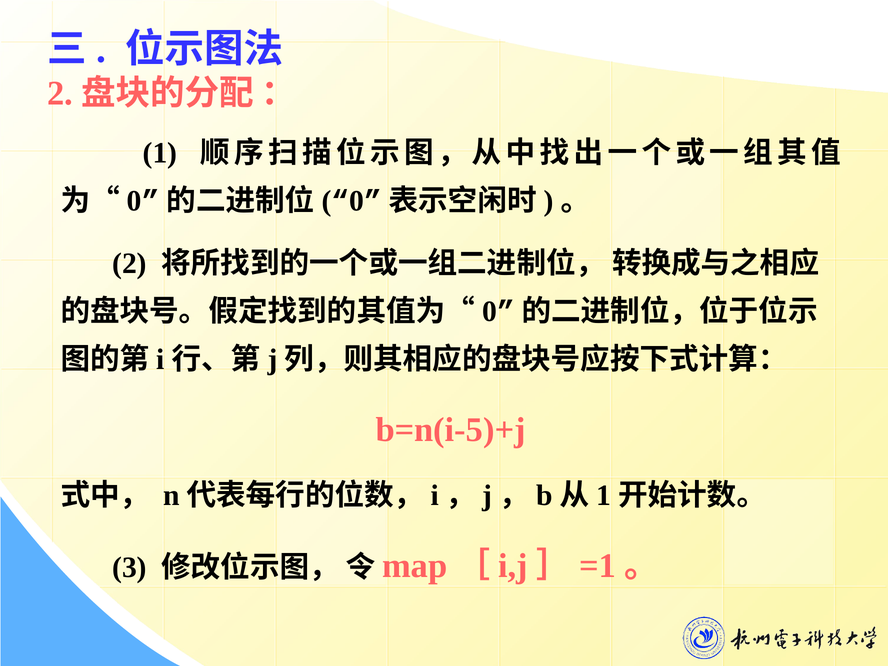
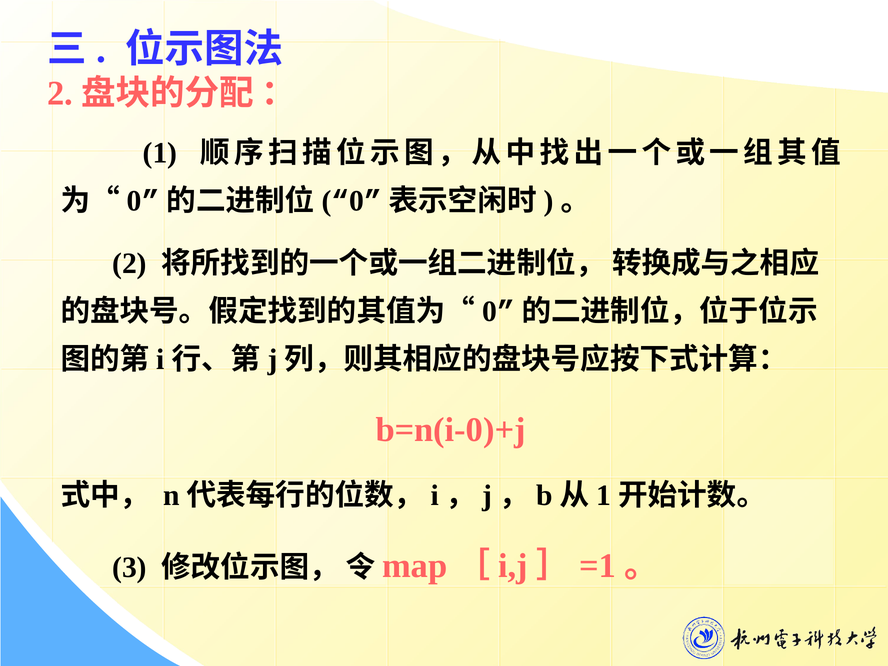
b=n(i-5)+j: b=n(i-5)+j -> b=n(i-0)+j
